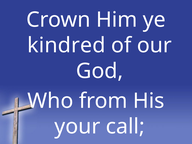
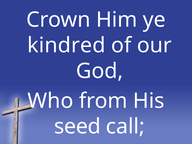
your: your -> seed
